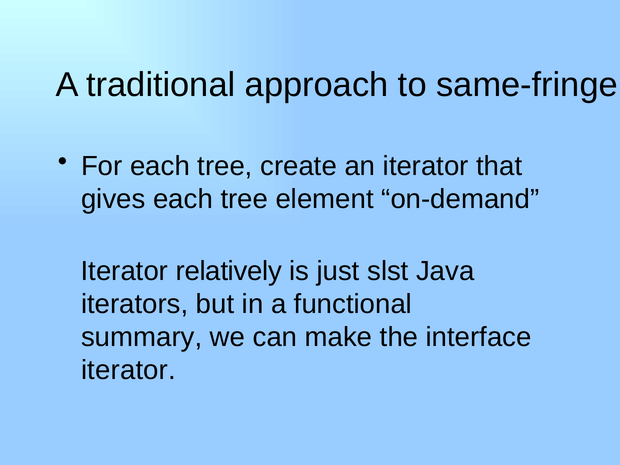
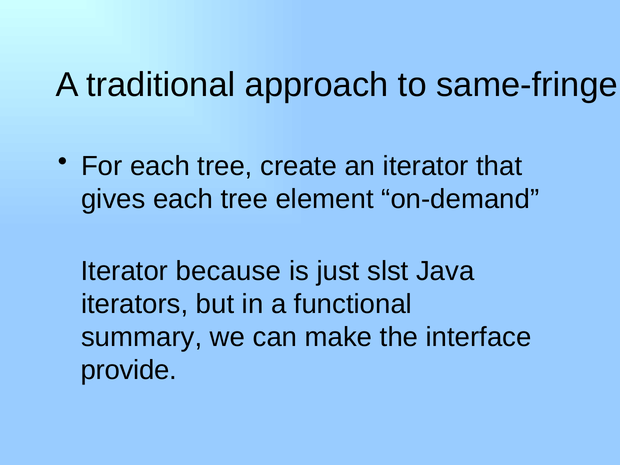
relatively: relatively -> because
iterator at (128, 370): iterator -> provide
